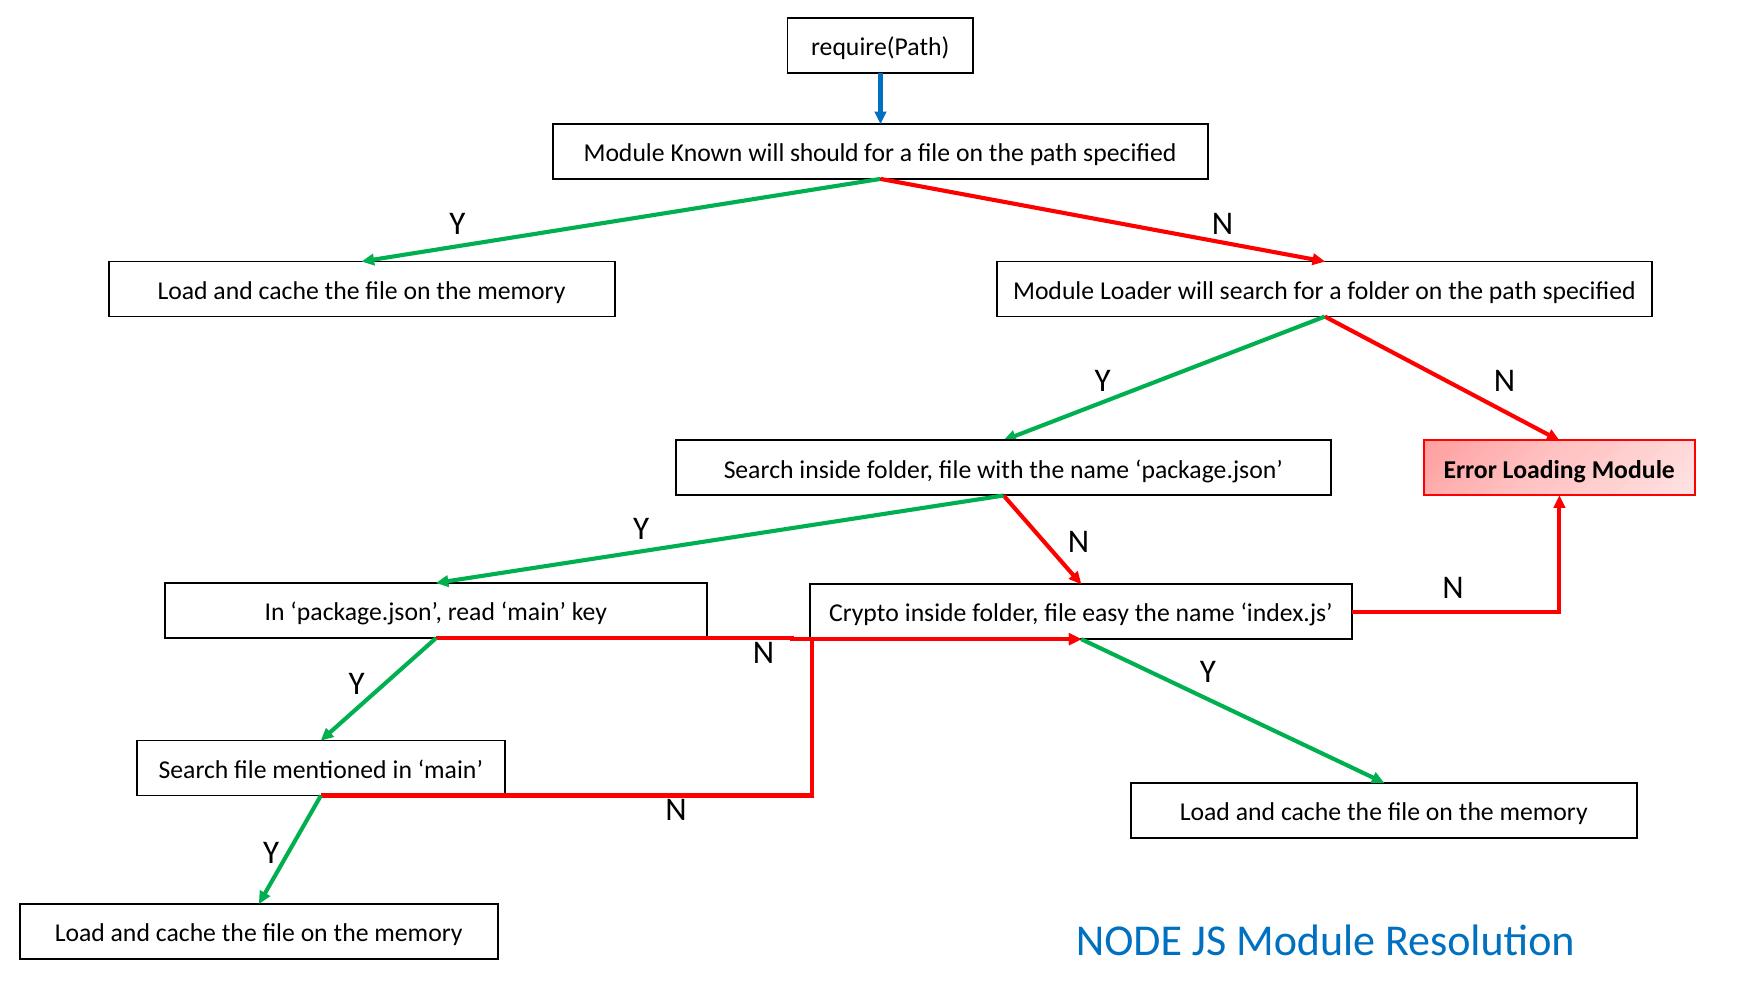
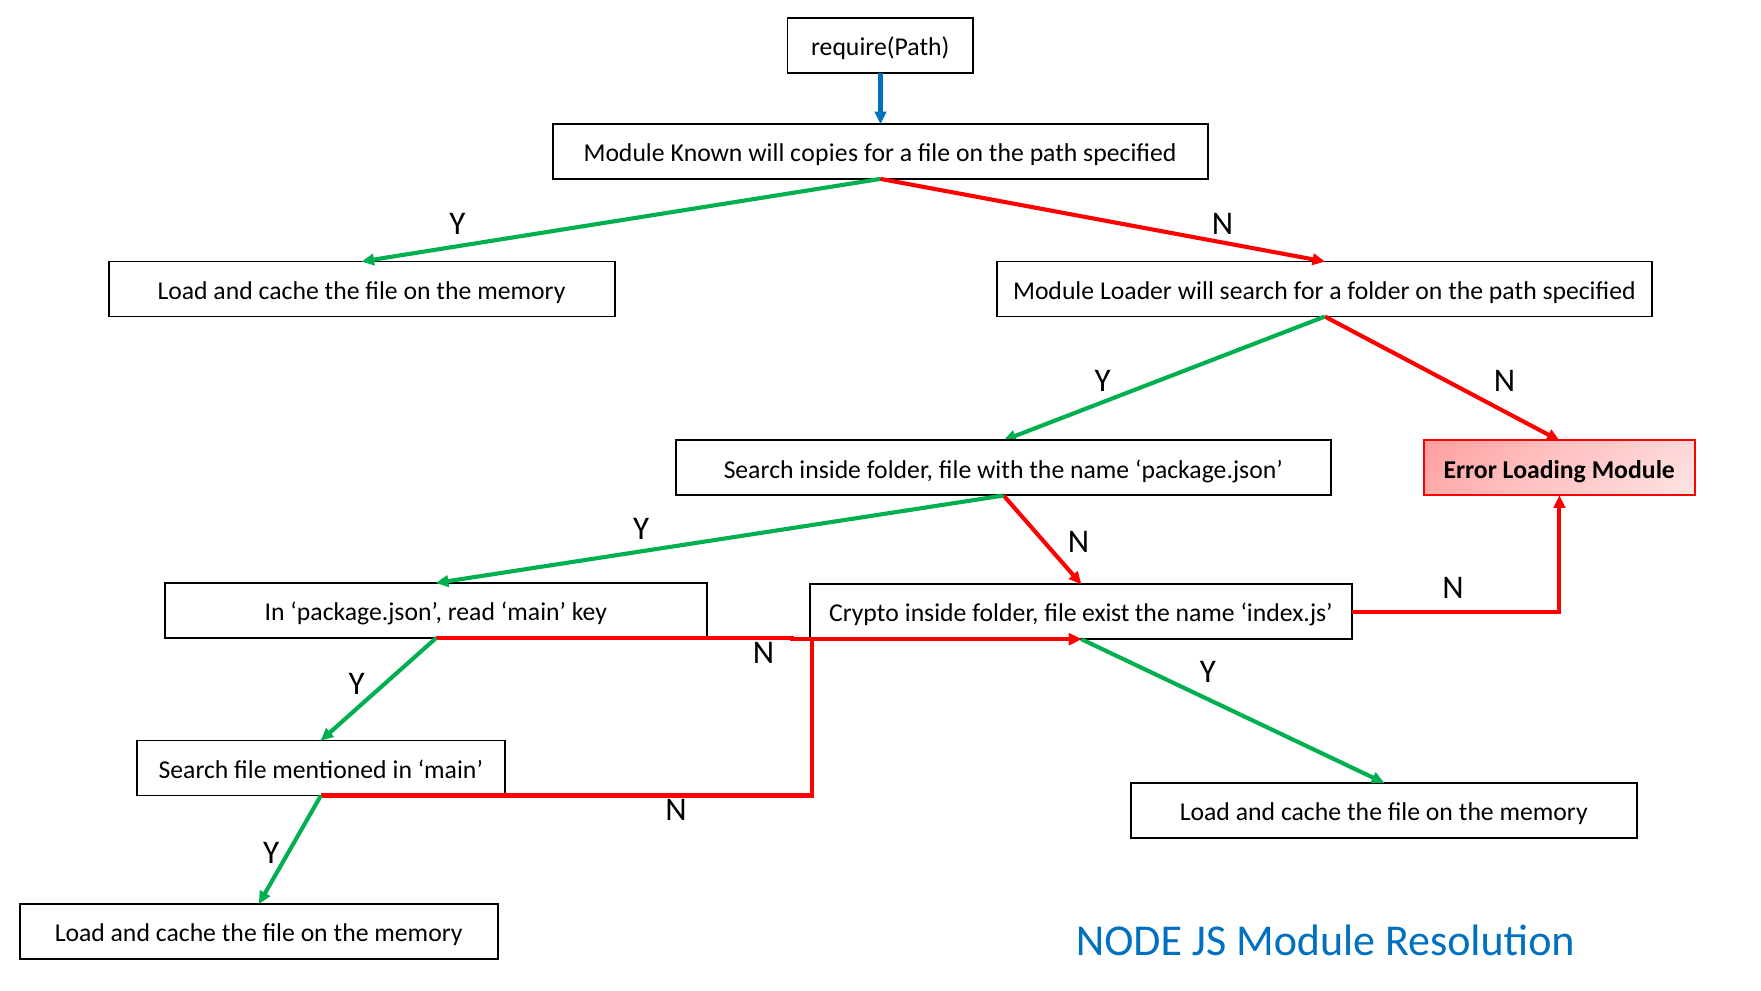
should: should -> copies
easy: easy -> exist
